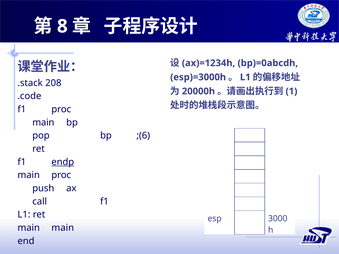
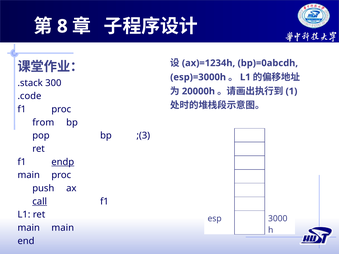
208: 208 -> 300
main at (43, 123): main -> from
;(6: ;(6 -> ;(3
call underline: none -> present
